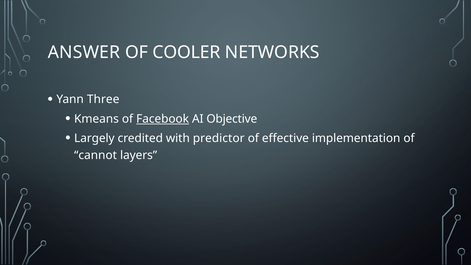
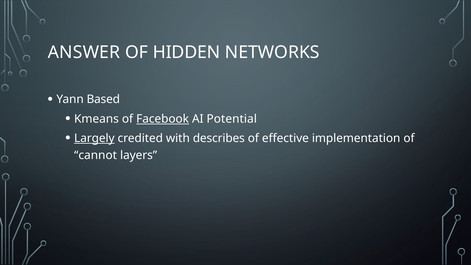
COOLER: COOLER -> HIDDEN
Three: Three -> Based
Objective: Objective -> Potential
Largely underline: none -> present
predictor: predictor -> describes
